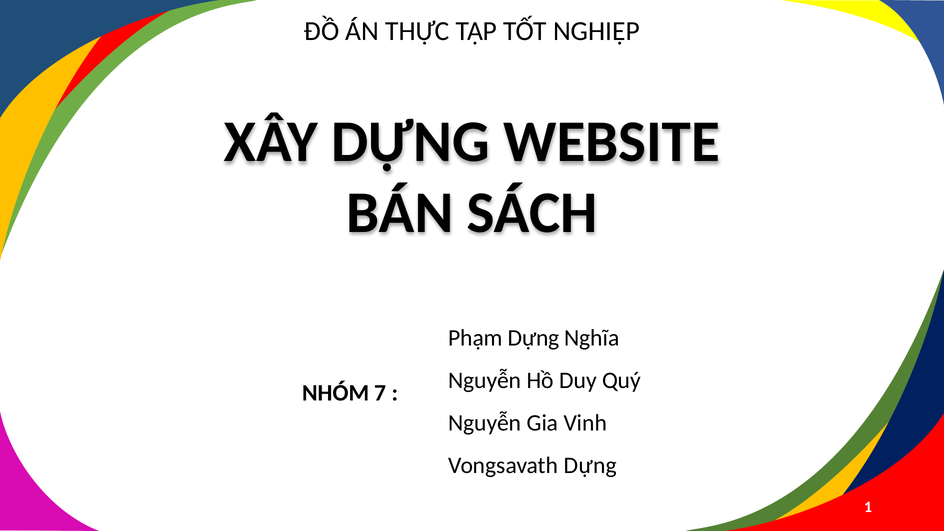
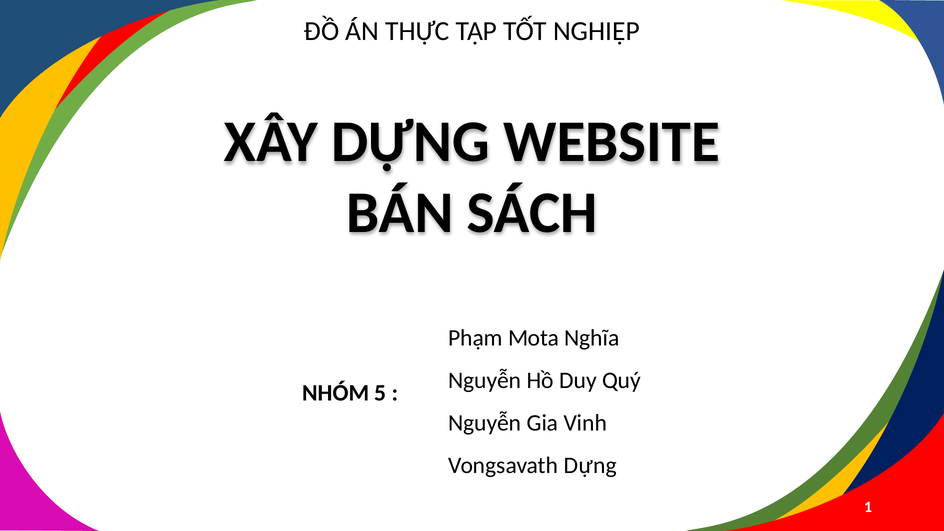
Phạm Dựng: Dựng -> Mota
7: 7 -> 5
